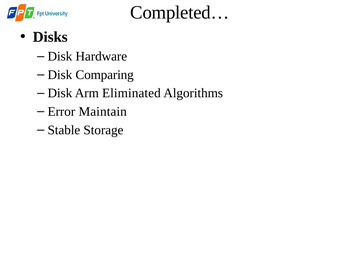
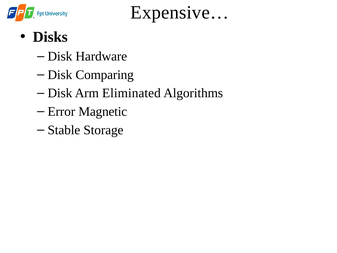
Completed…: Completed… -> Expensive…
Maintain: Maintain -> Magnetic
